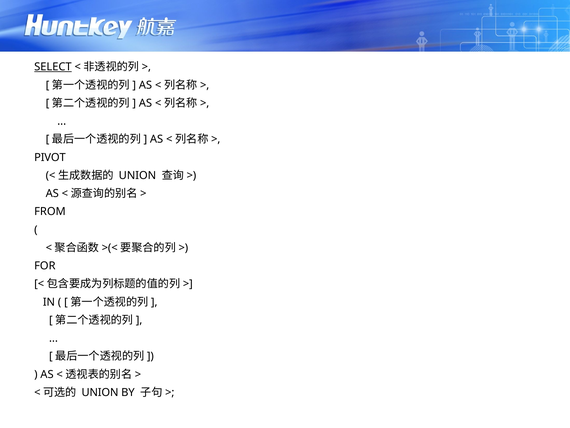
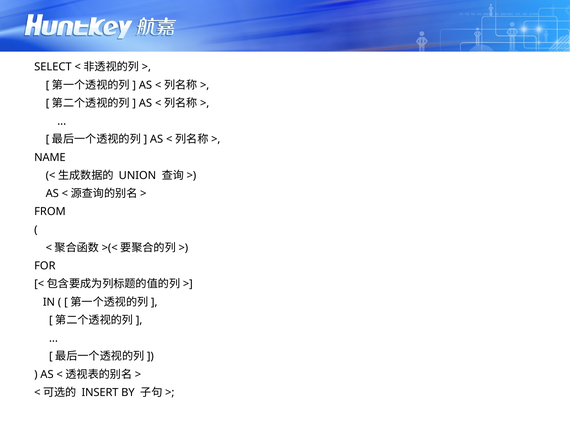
SELECT underline: present -> none
PIVOT: PIVOT -> NAME
UNION at (100, 392): UNION -> INSERT
